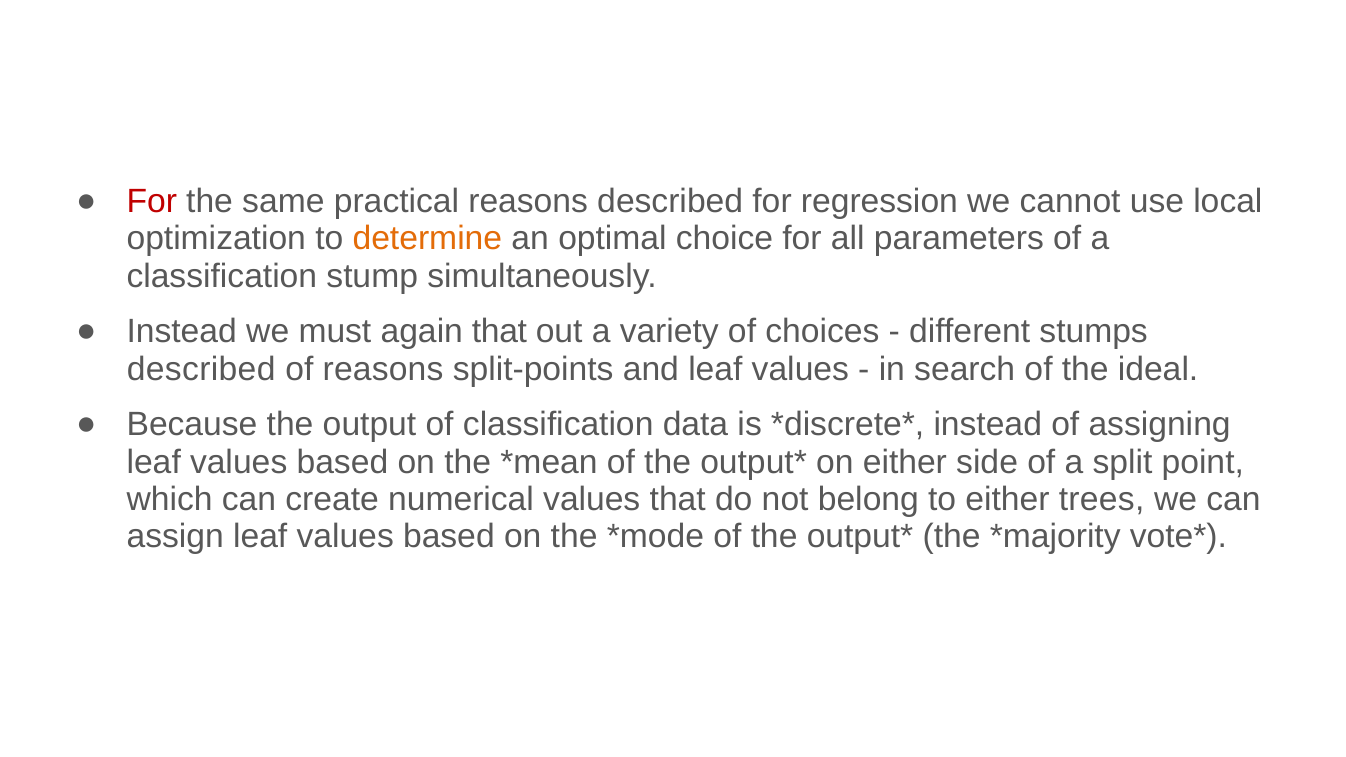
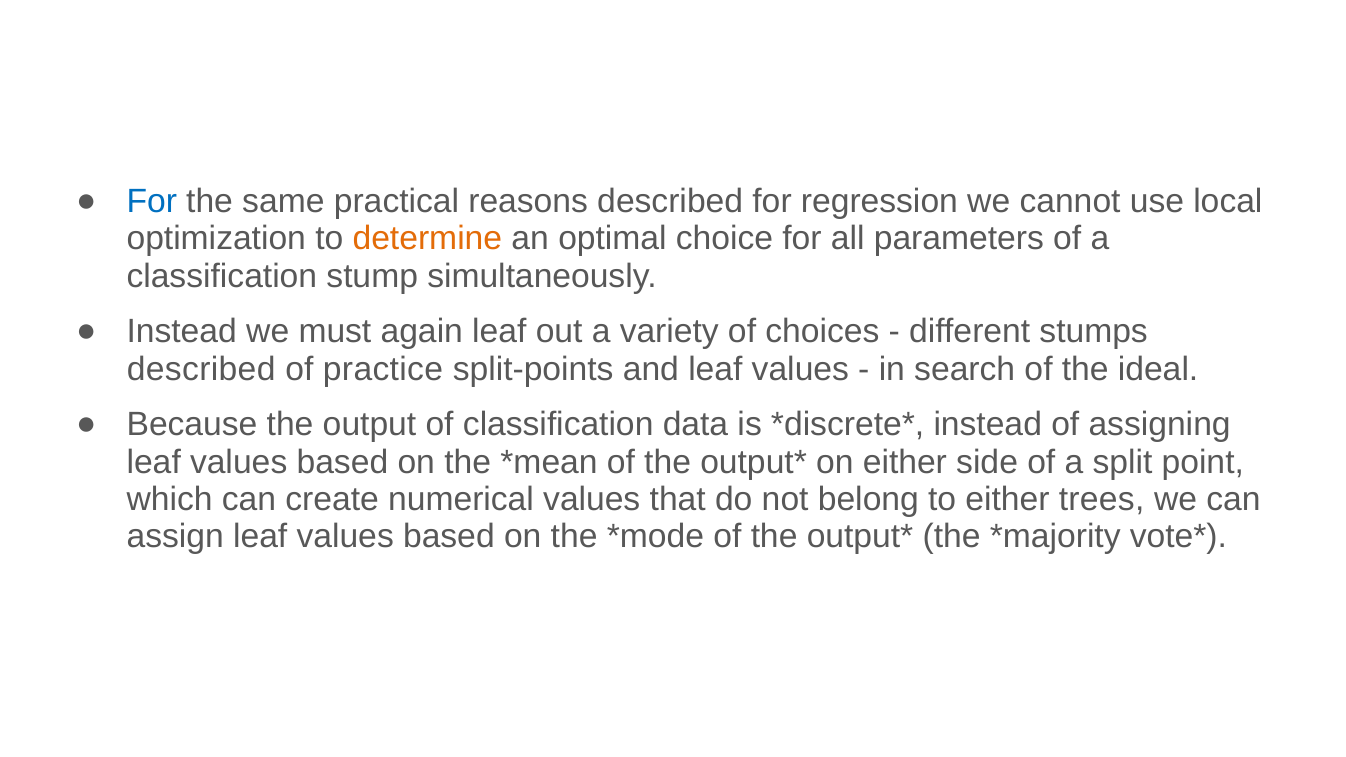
For at (152, 202) colour: red -> blue
again that: that -> leaf
of reasons: reasons -> practice
